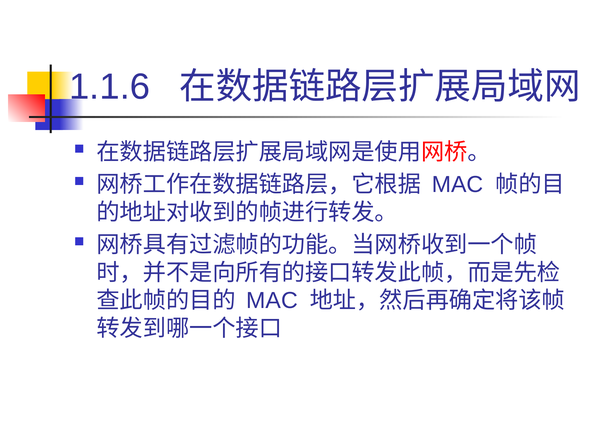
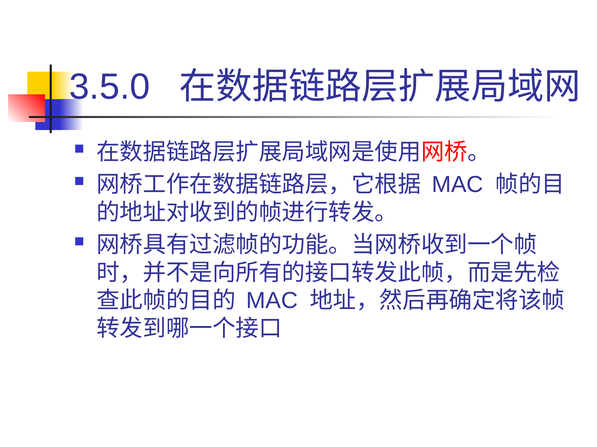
1.1.6: 1.1.6 -> 3.5.0
